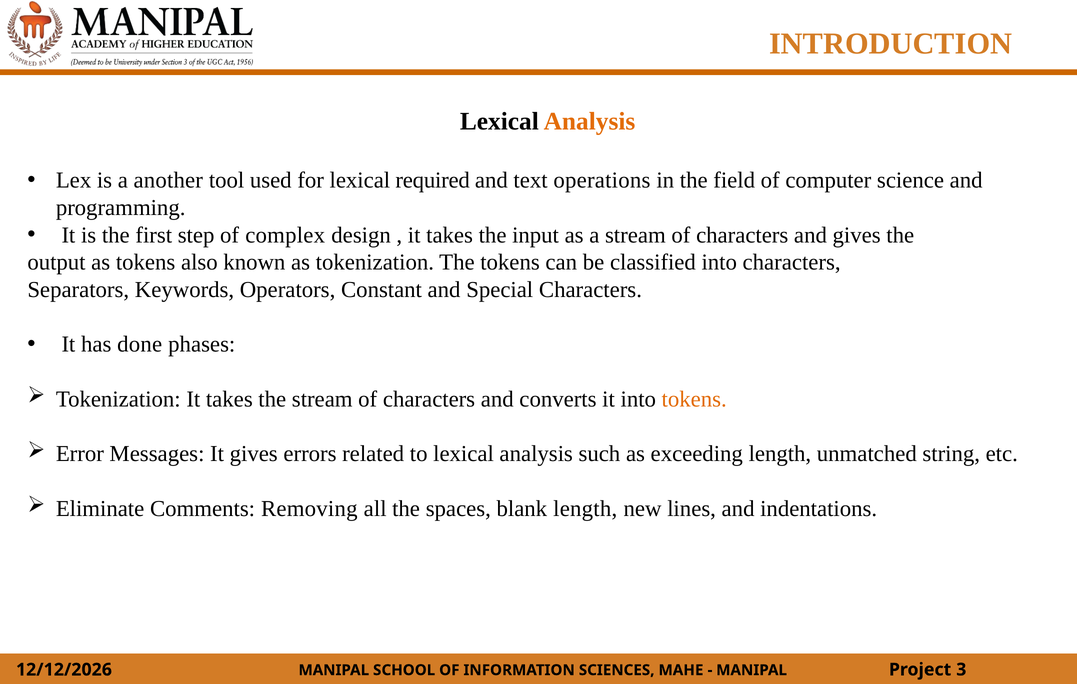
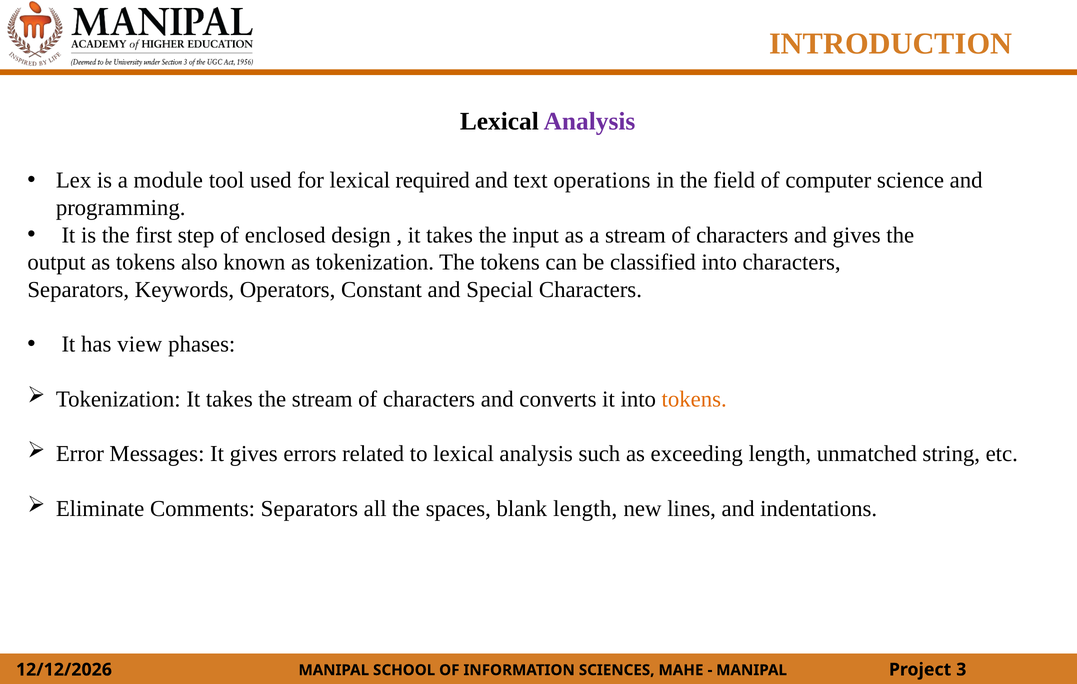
Analysis at (589, 121) colour: orange -> purple
another: another -> module
complex: complex -> enclosed
done: done -> view
Comments Removing: Removing -> Separators
